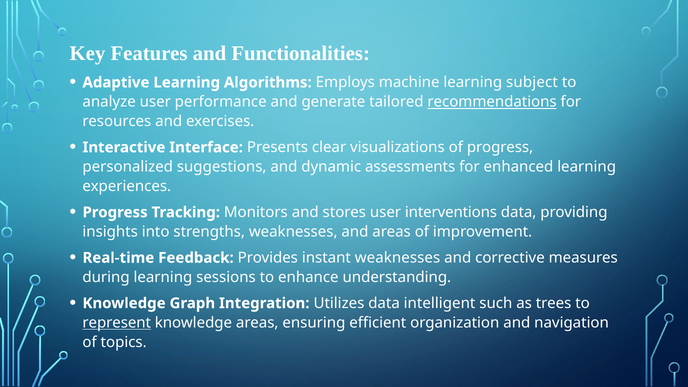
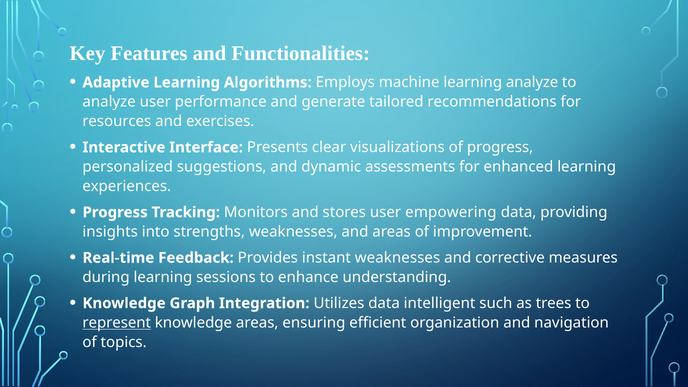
learning subject: subject -> analyze
recommendations underline: present -> none
interventions: interventions -> empowering
